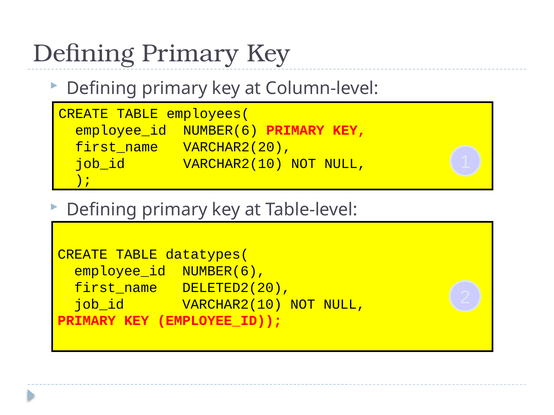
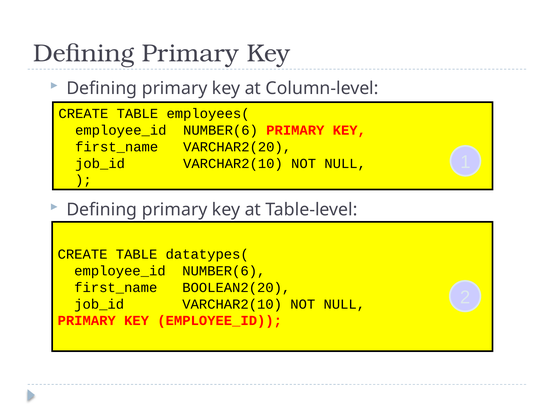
DELETED2(20: DELETED2(20 -> BOOLEAN2(20
